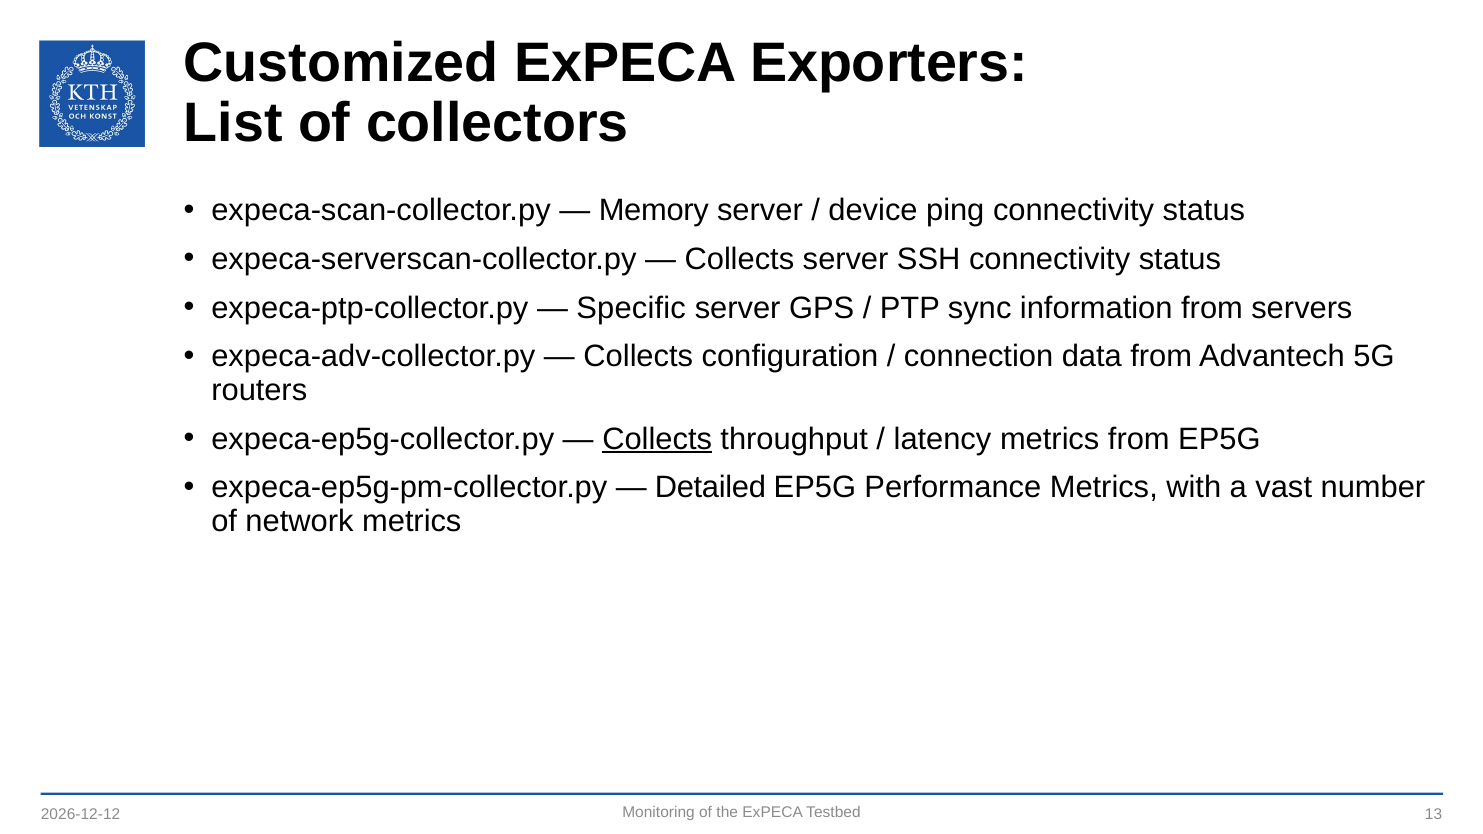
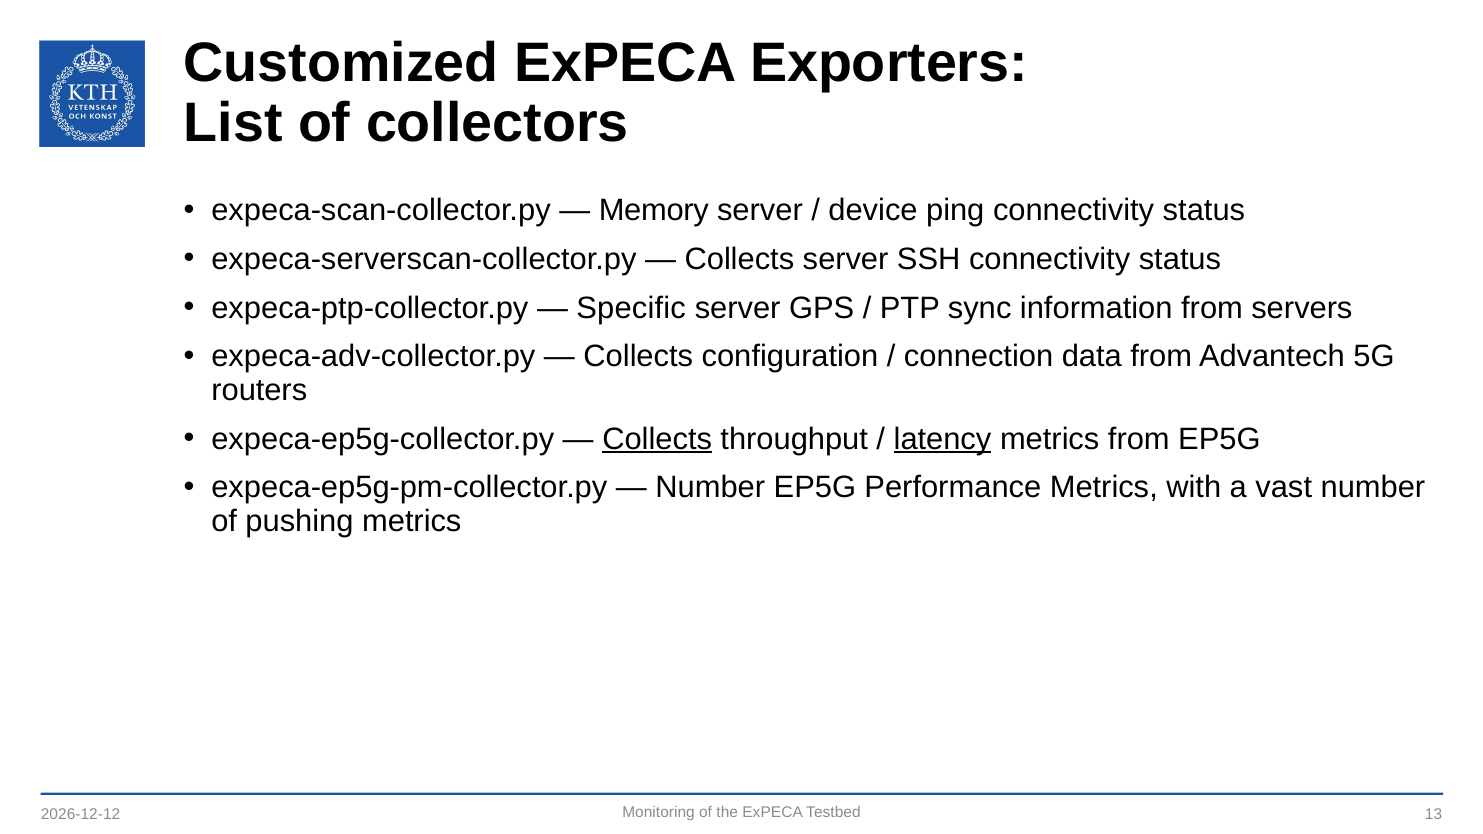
latency underline: none -> present
Detailed at (710, 488): Detailed -> Number
network: network -> pushing
